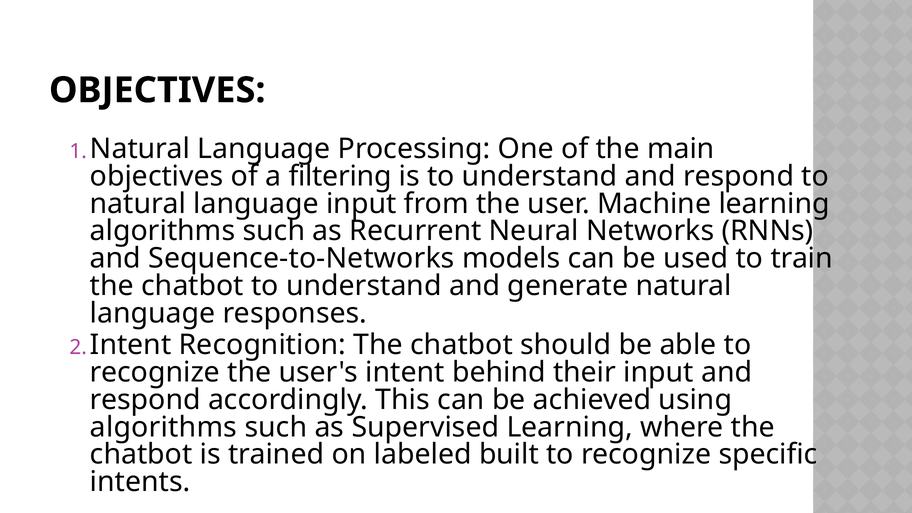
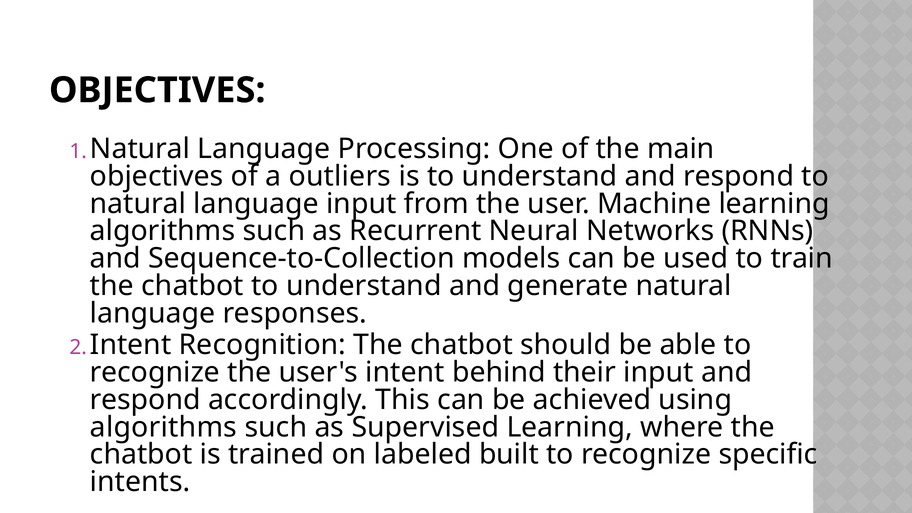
filtering: filtering -> outliers
Sequence-to-Networks: Sequence-to-Networks -> Sequence-to-Collection
